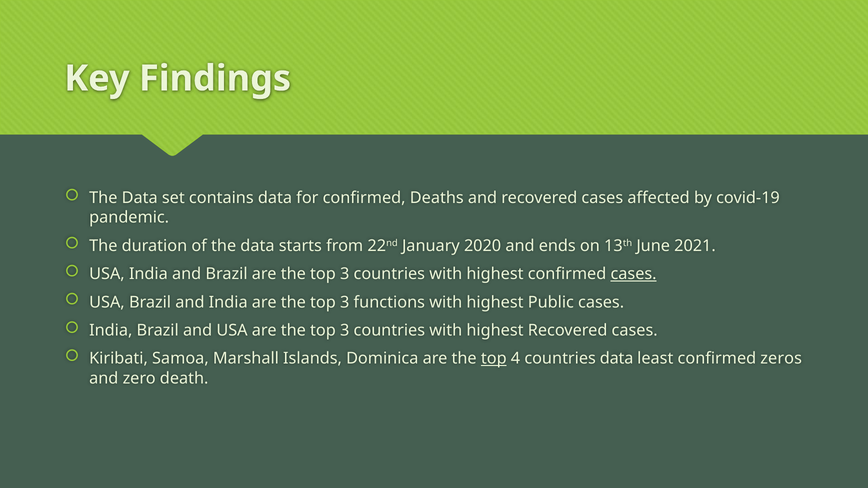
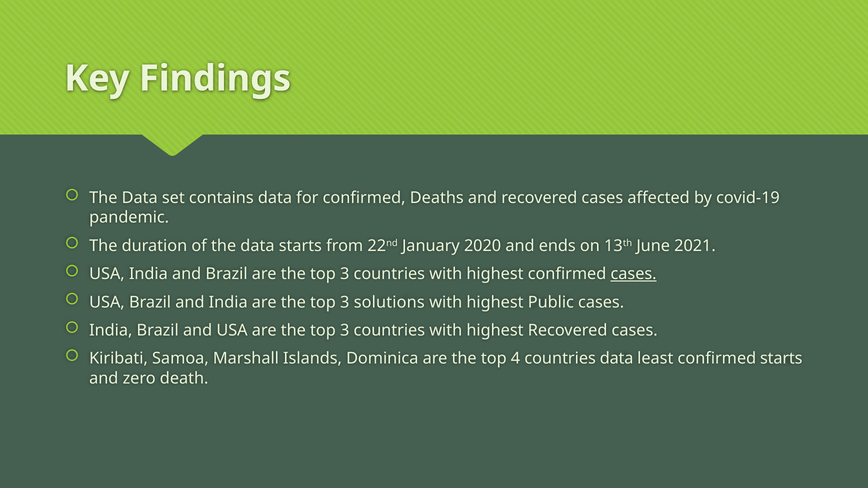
functions: functions -> solutions
top at (494, 359) underline: present -> none
confirmed zeros: zeros -> starts
